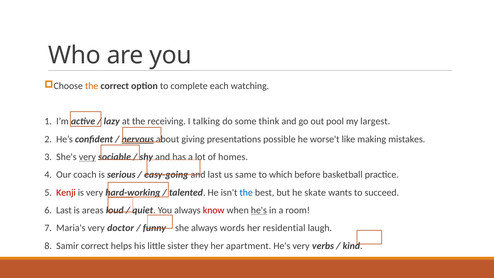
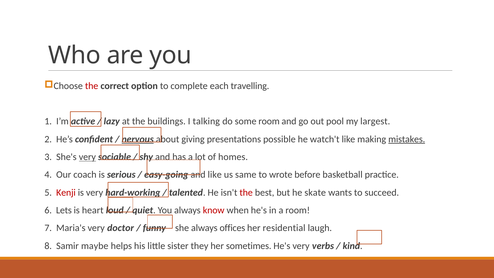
the at (92, 86) colour: orange -> red
watching: watching -> travelling
receiving: receiving -> buildings
some think: think -> room
worse't: worse't -> watch't
mistakes underline: none -> present
and last: last -> like
which: which -> wrote
the at (246, 192) colour: blue -> red
6 Last: Last -> Lets
areas: areas -> heart
he's at (259, 210) underline: present -> none
words: words -> offices
Samir correct: correct -> maybe
apartment: apartment -> sometimes
